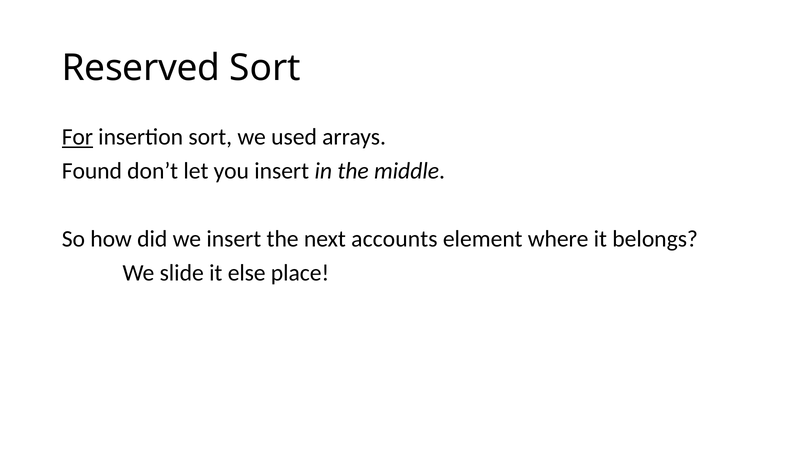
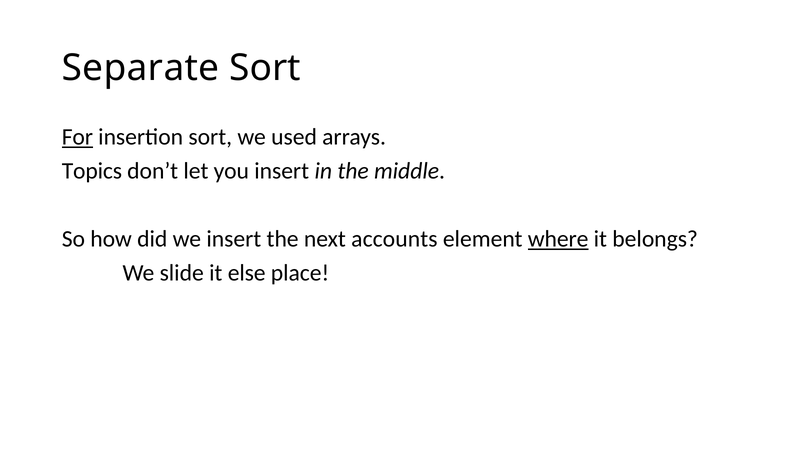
Reserved: Reserved -> Separate
Found: Found -> Topics
where underline: none -> present
